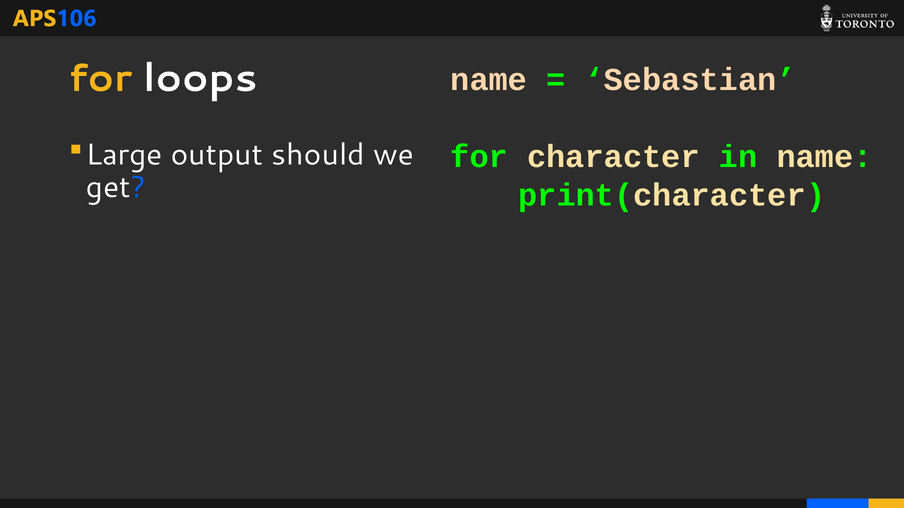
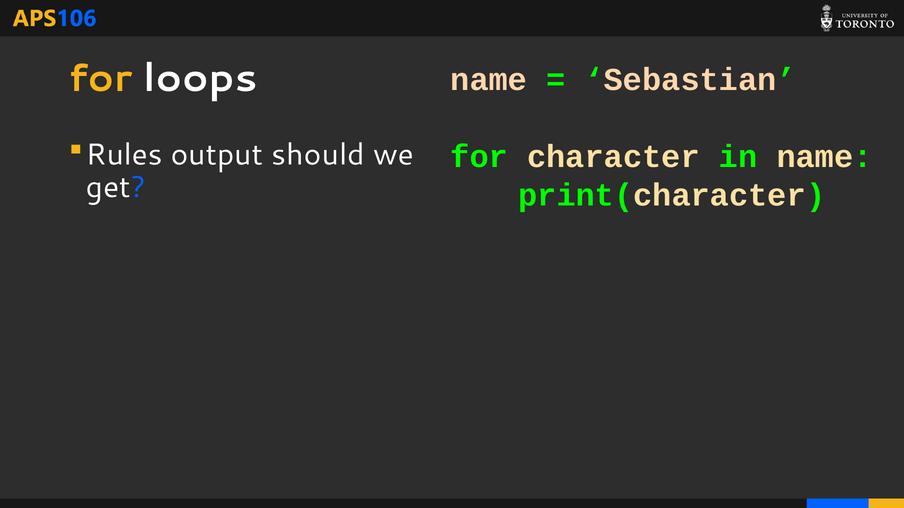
Large: Large -> Rules
